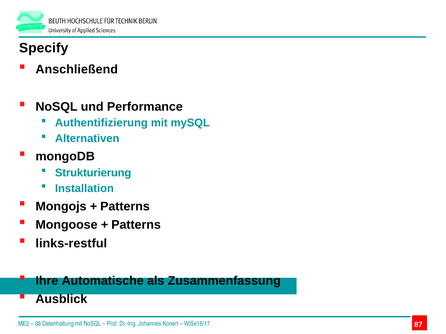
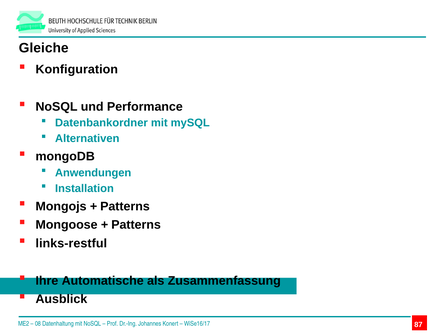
Specify: Specify -> Gleiche
Anschließend: Anschließend -> Konfiguration
Authentifizierung: Authentifizierung -> Datenbankordner
Strukturierung: Strukturierung -> Anwendungen
